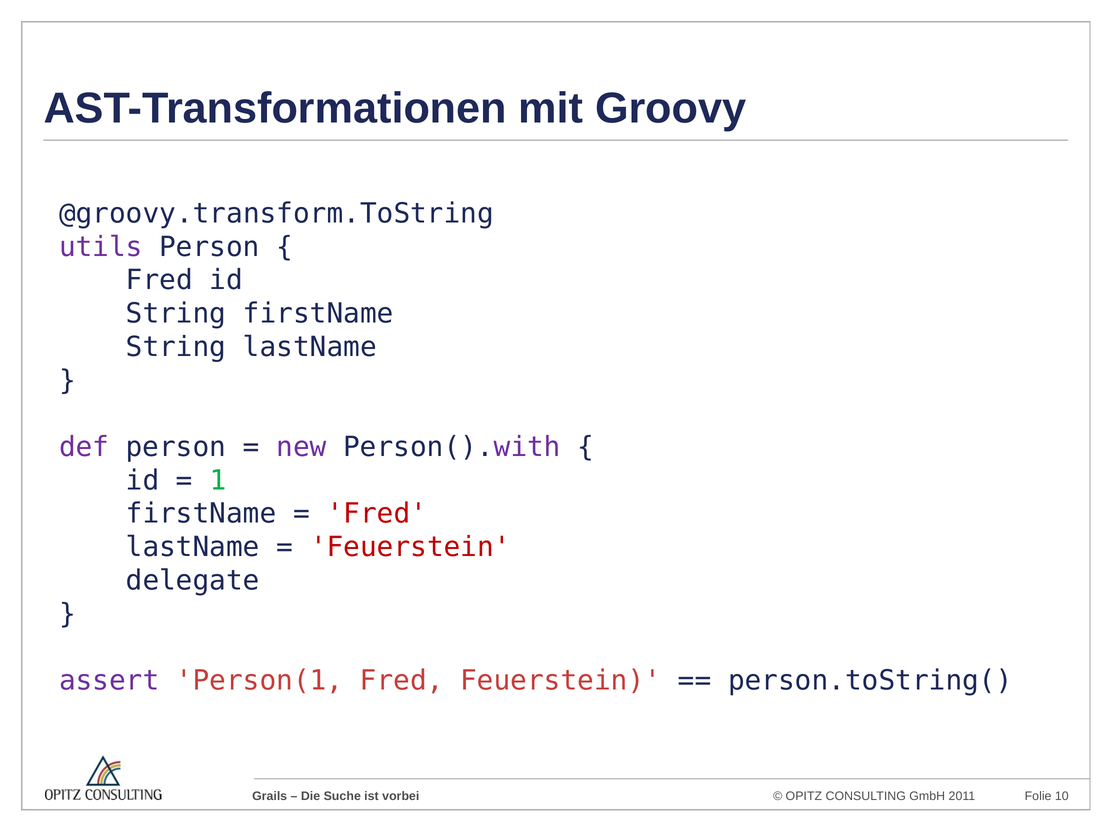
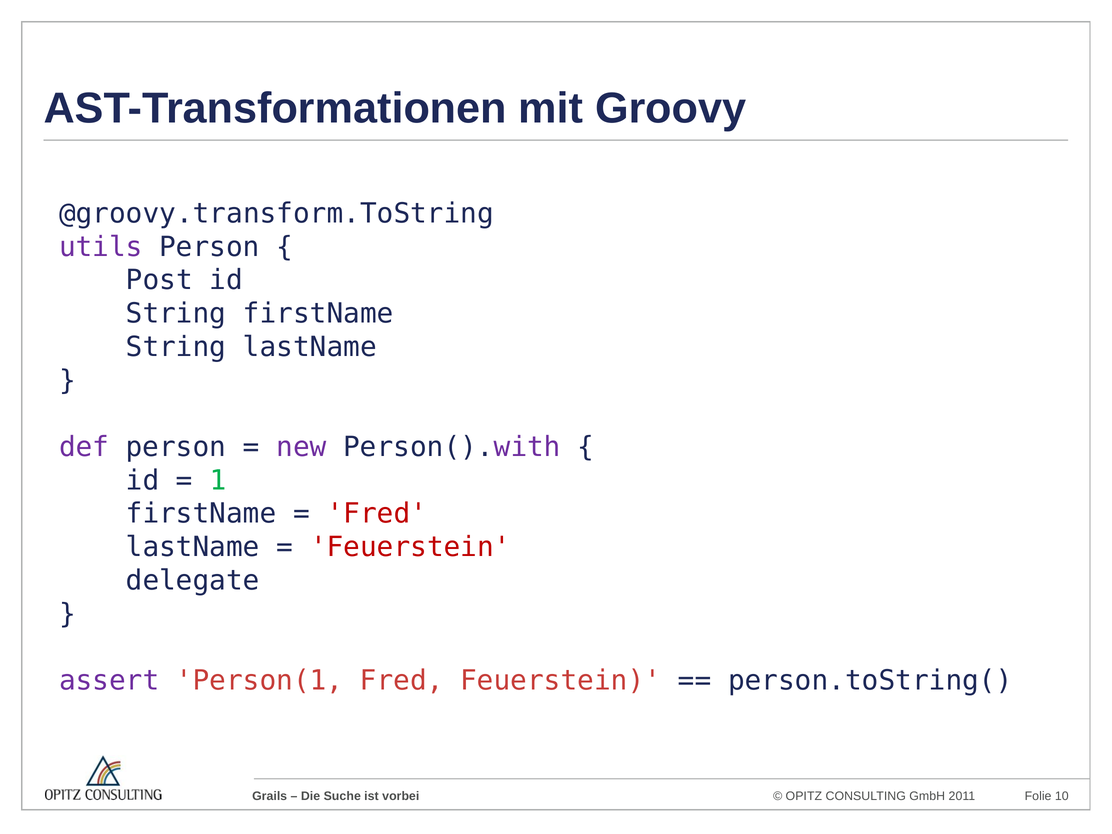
Fred at (159, 280): Fred -> Post
